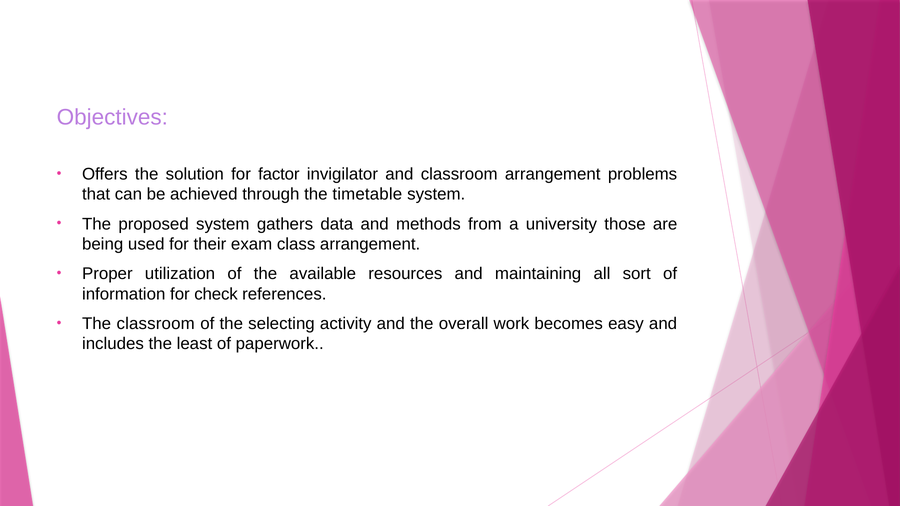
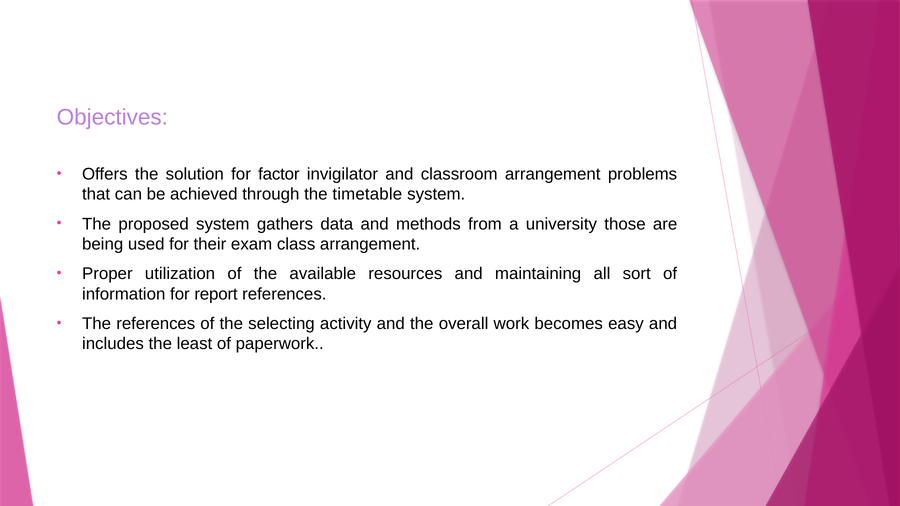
check: check -> report
The classroom: classroom -> references
